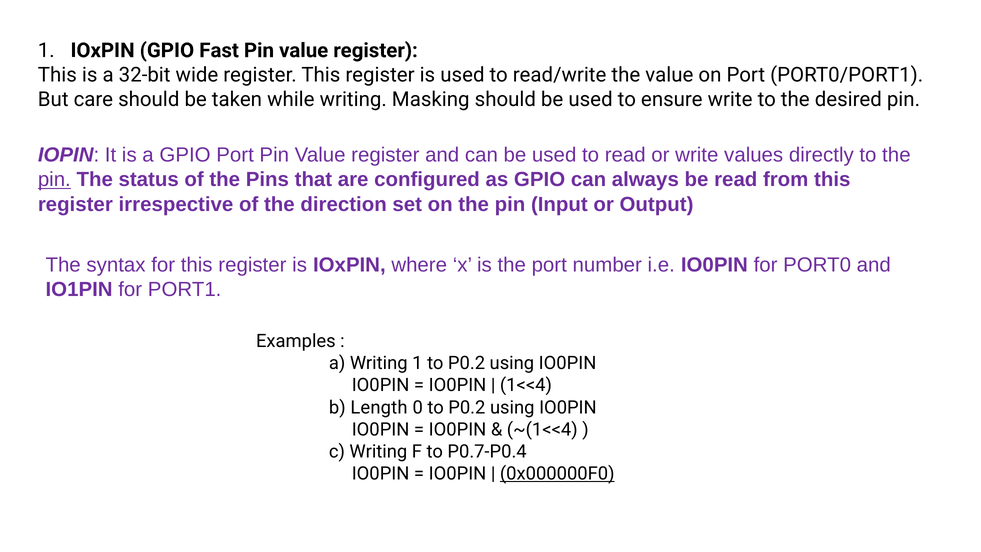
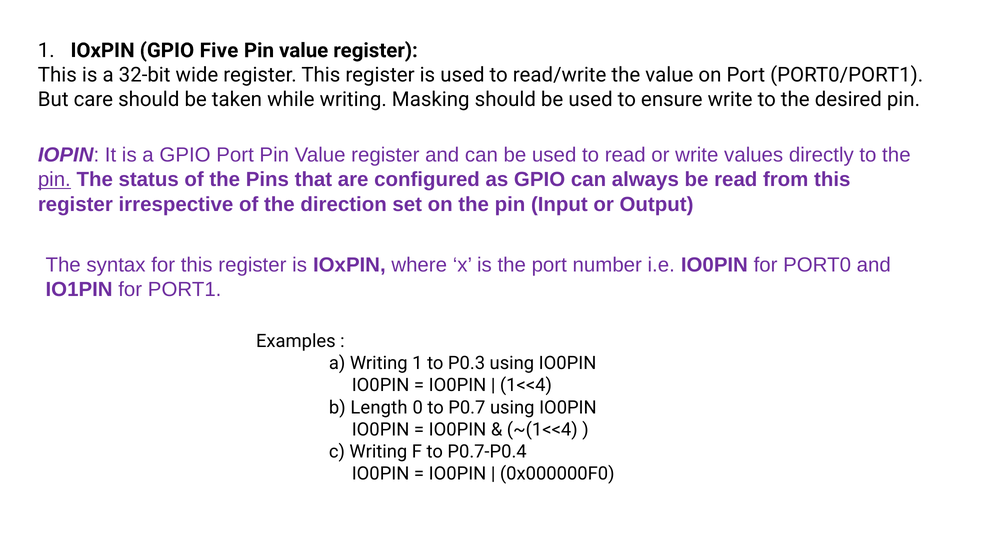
Fast: Fast -> Five
1 to P0.2: P0.2 -> P0.3
0 to P0.2: P0.2 -> P0.7
0x000000F0 underline: present -> none
